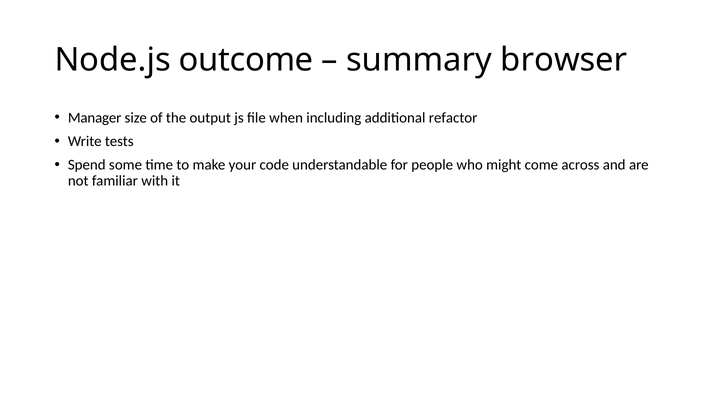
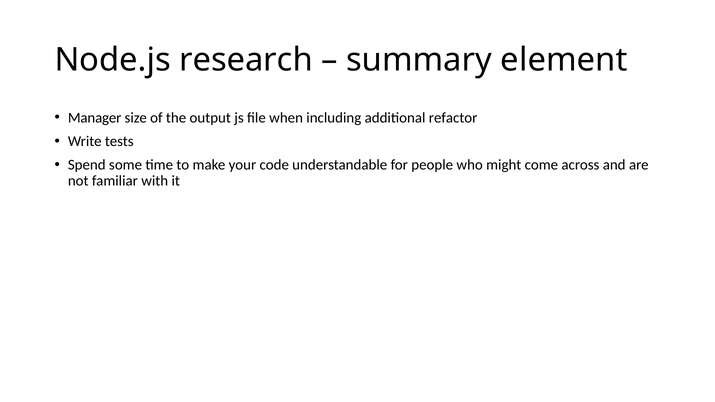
outcome: outcome -> research
browser: browser -> element
